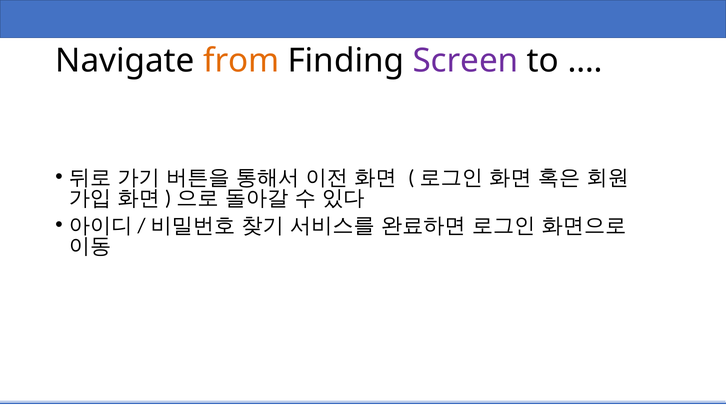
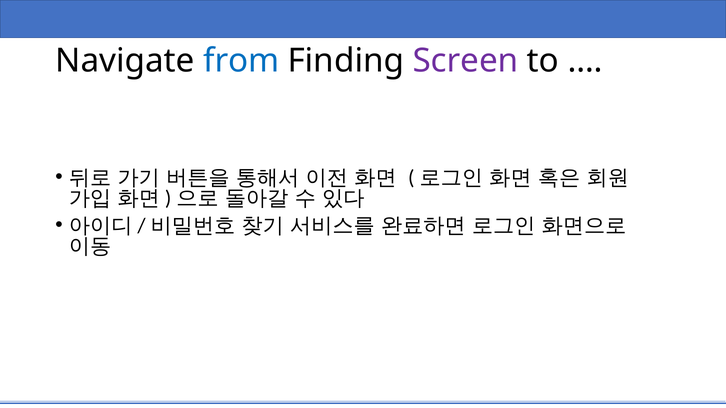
from colour: orange -> blue
